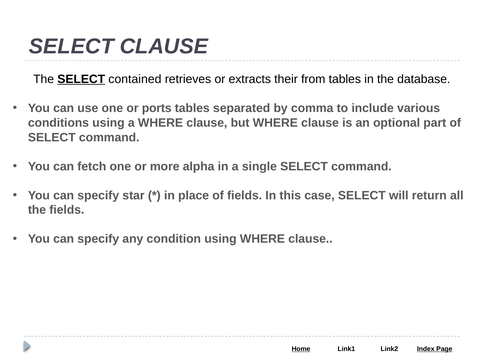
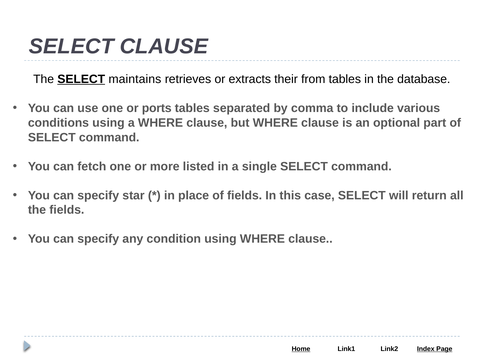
contained: contained -> maintains
alpha: alpha -> listed
